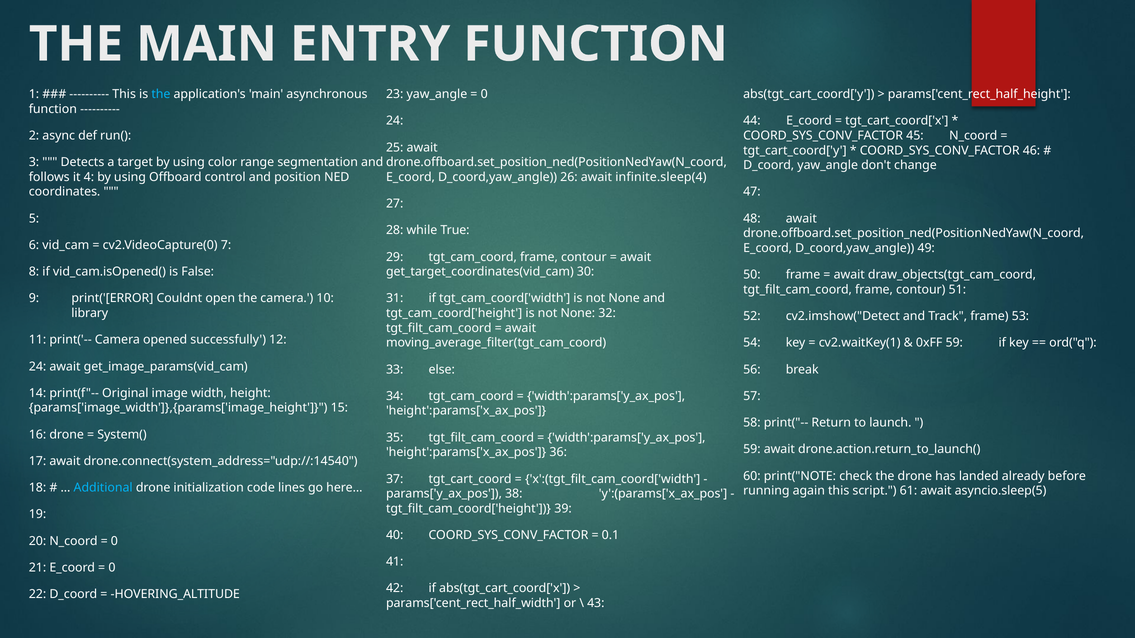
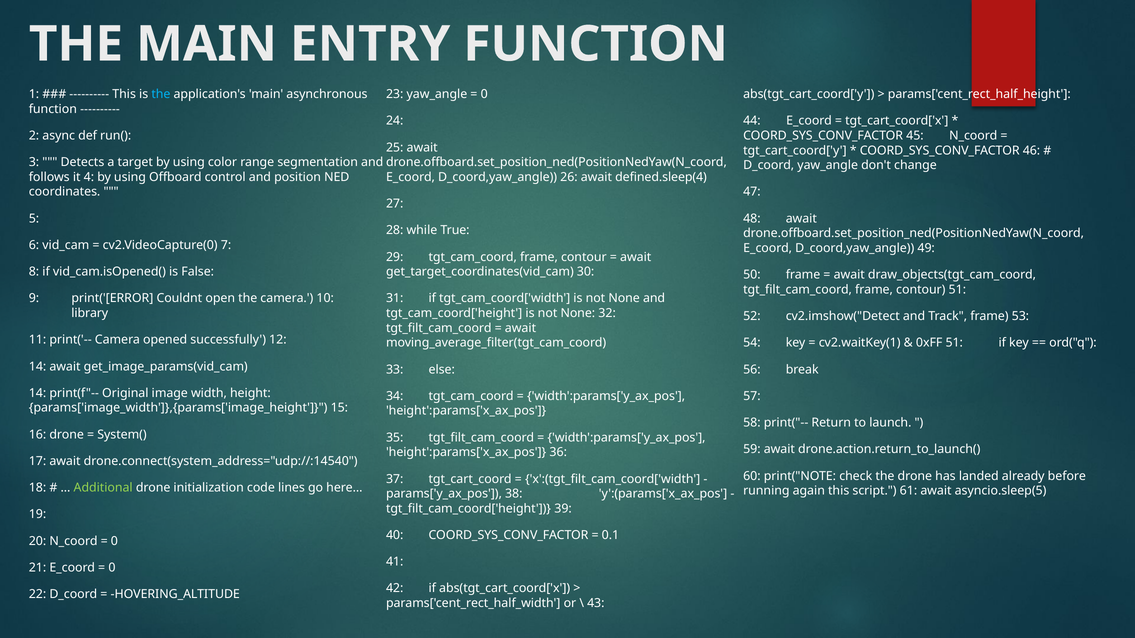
infinite.sleep(4: infinite.sleep(4 -> defined.sleep(4
0xFF 59: 59 -> 51
24 at (38, 367): 24 -> 14
Additional colour: light blue -> light green
